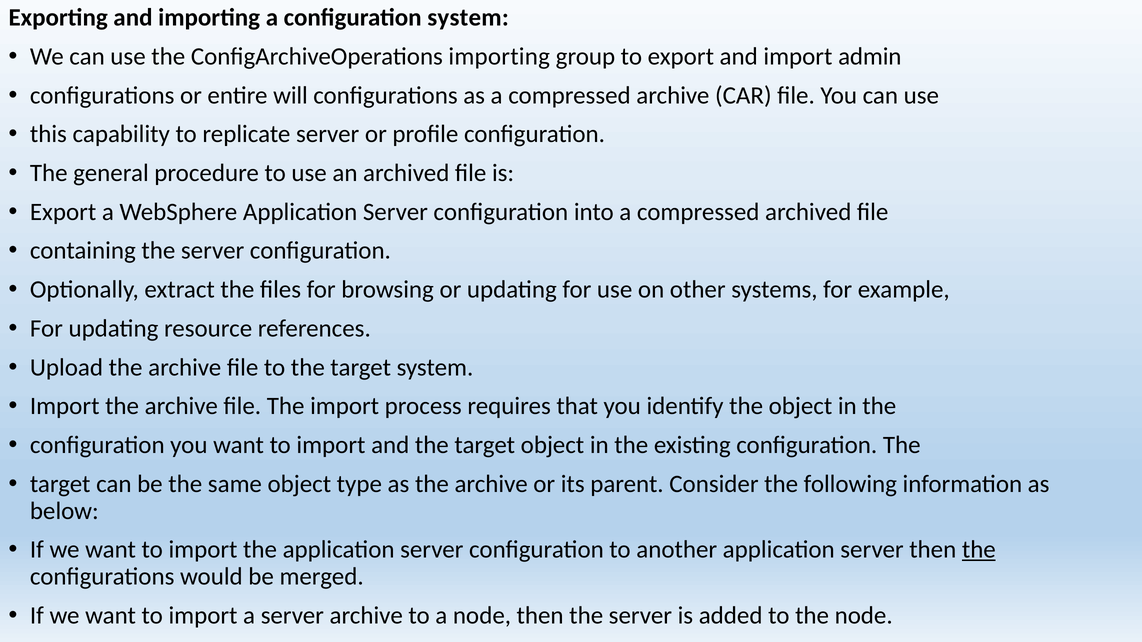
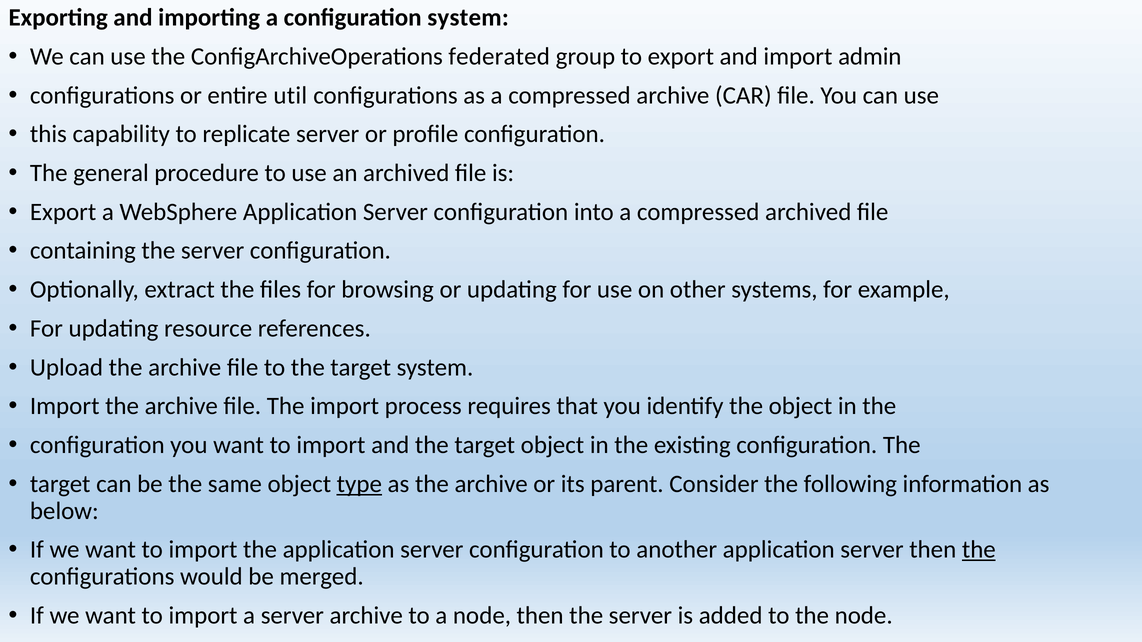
ConfigArchiveOperations importing: importing -> federated
will: will -> util
type underline: none -> present
